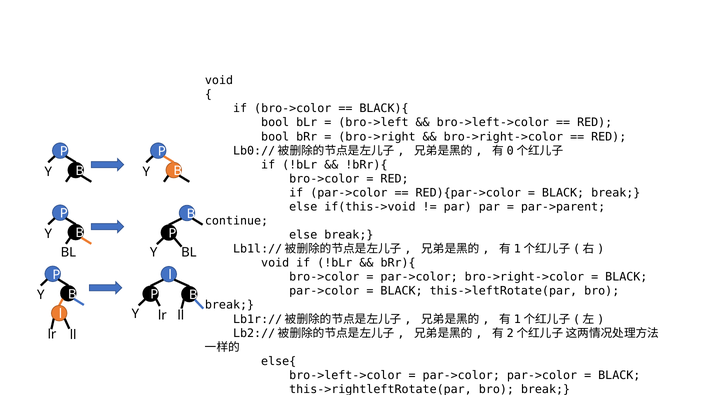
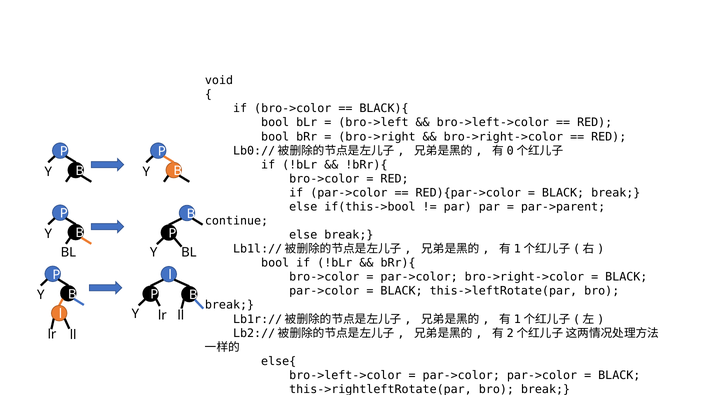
if(this->void: if(this->void -> if(this->bool
void at (275, 263): void -> bool
